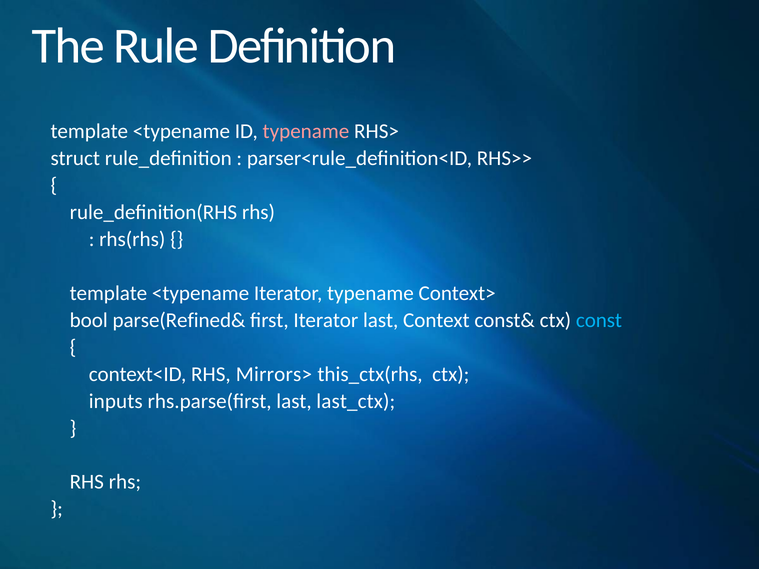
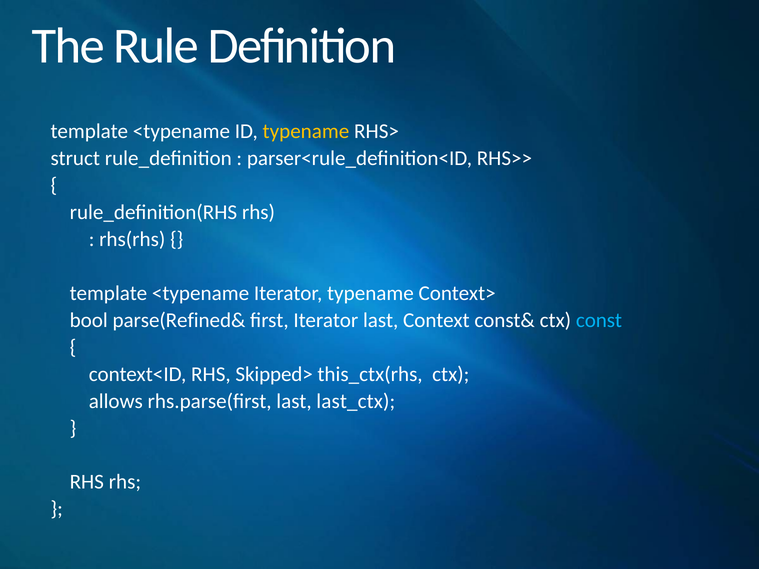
typename at (306, 131) colour: pink -> yellow
Mirrors>: Mirrors> -> Skipped>
inputs: inputs -> allows
